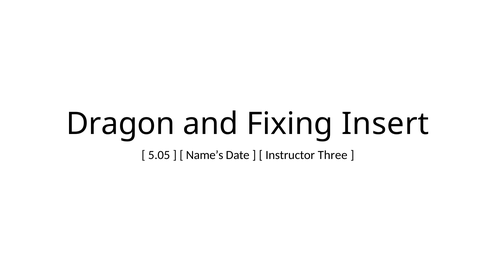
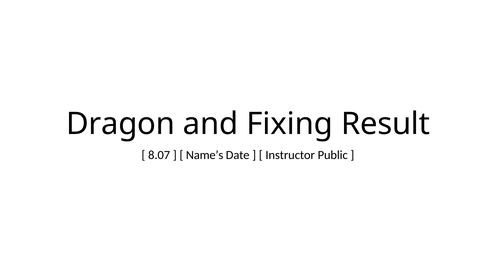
Insert: Insert -> Result
5.05: 5.05 -> 8.07
Three: Three -> Public
